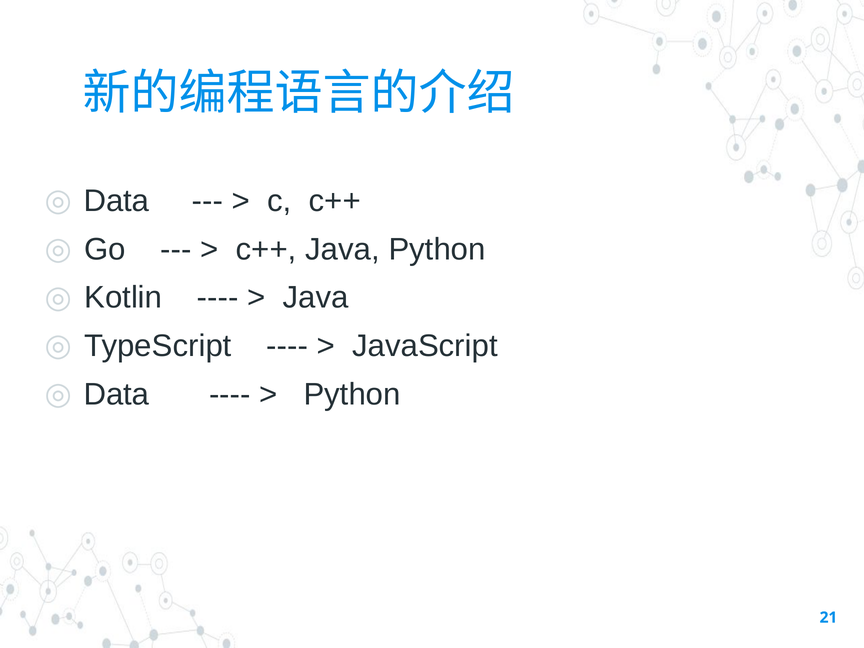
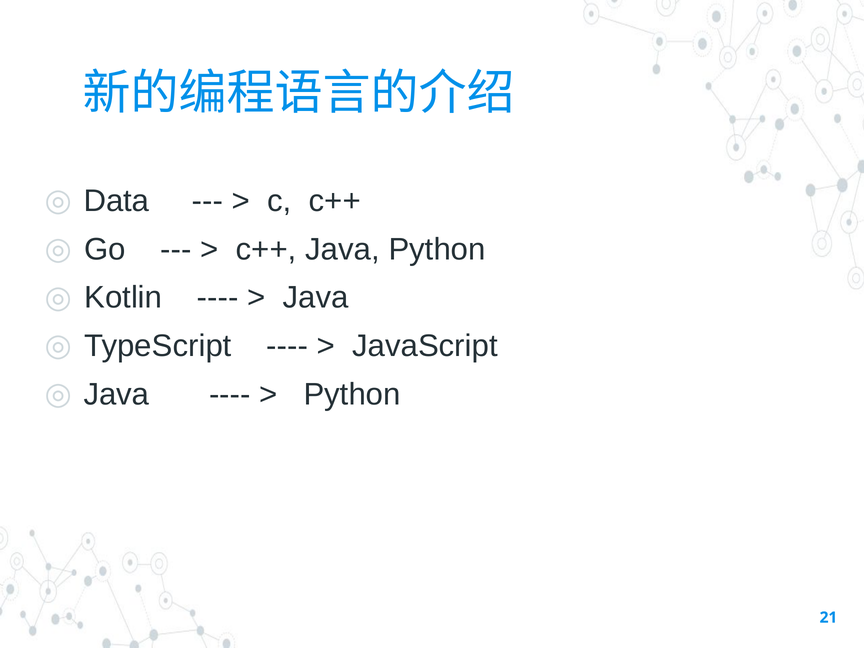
Data at (116, 394): Data -> Java
